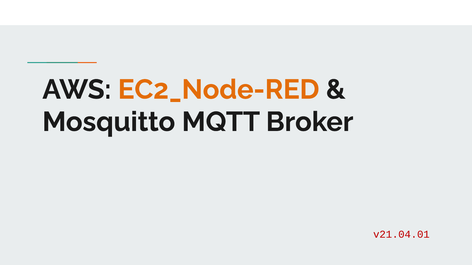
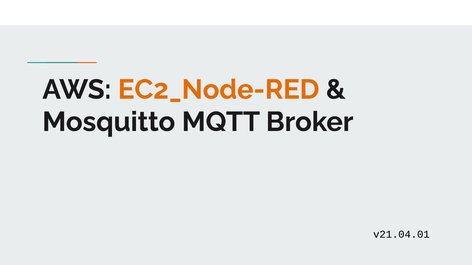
v21.04.01 colour: red -> black
